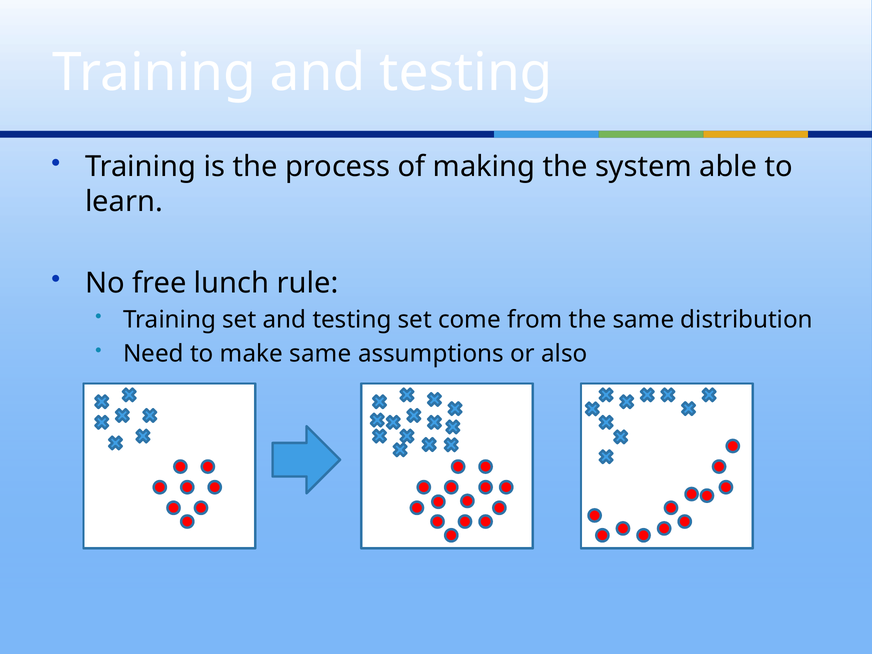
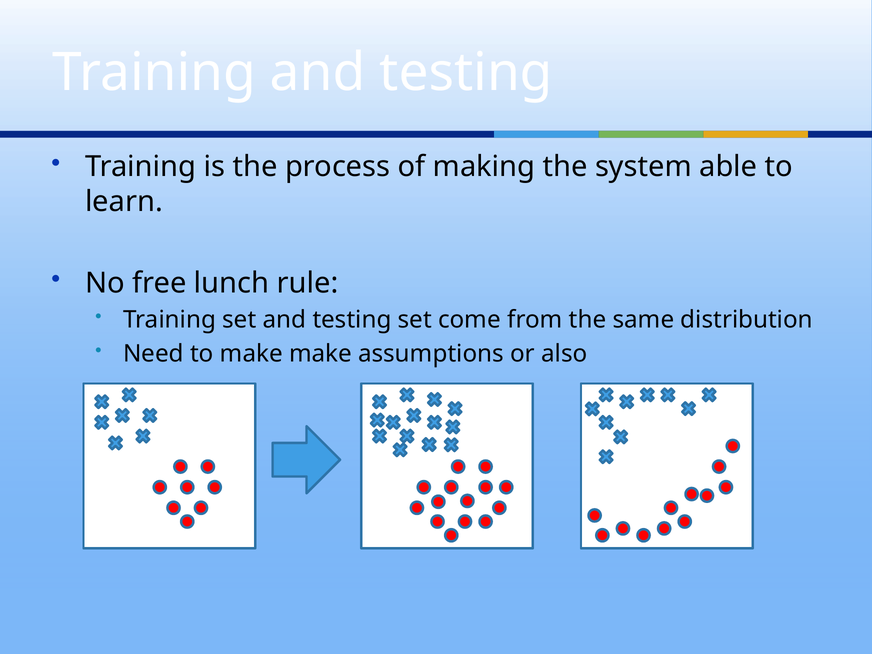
make same: same -> make
